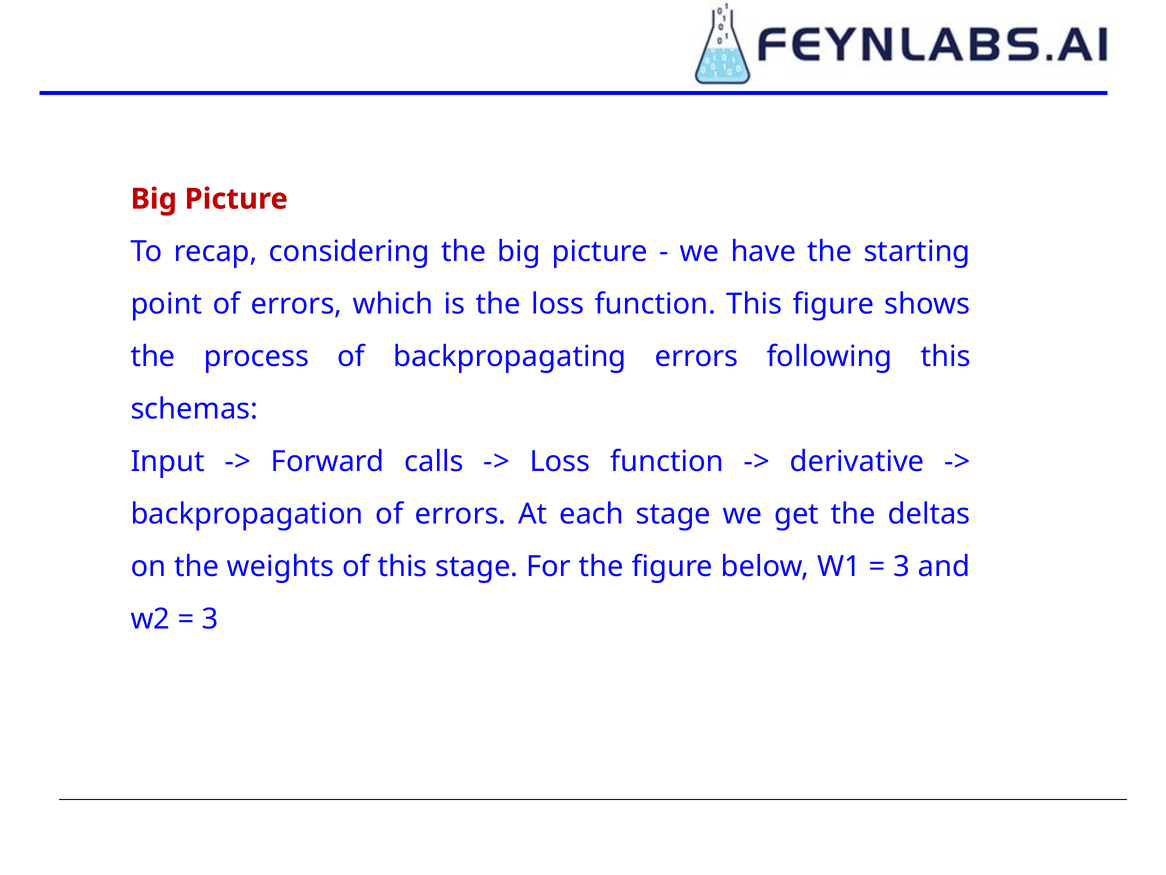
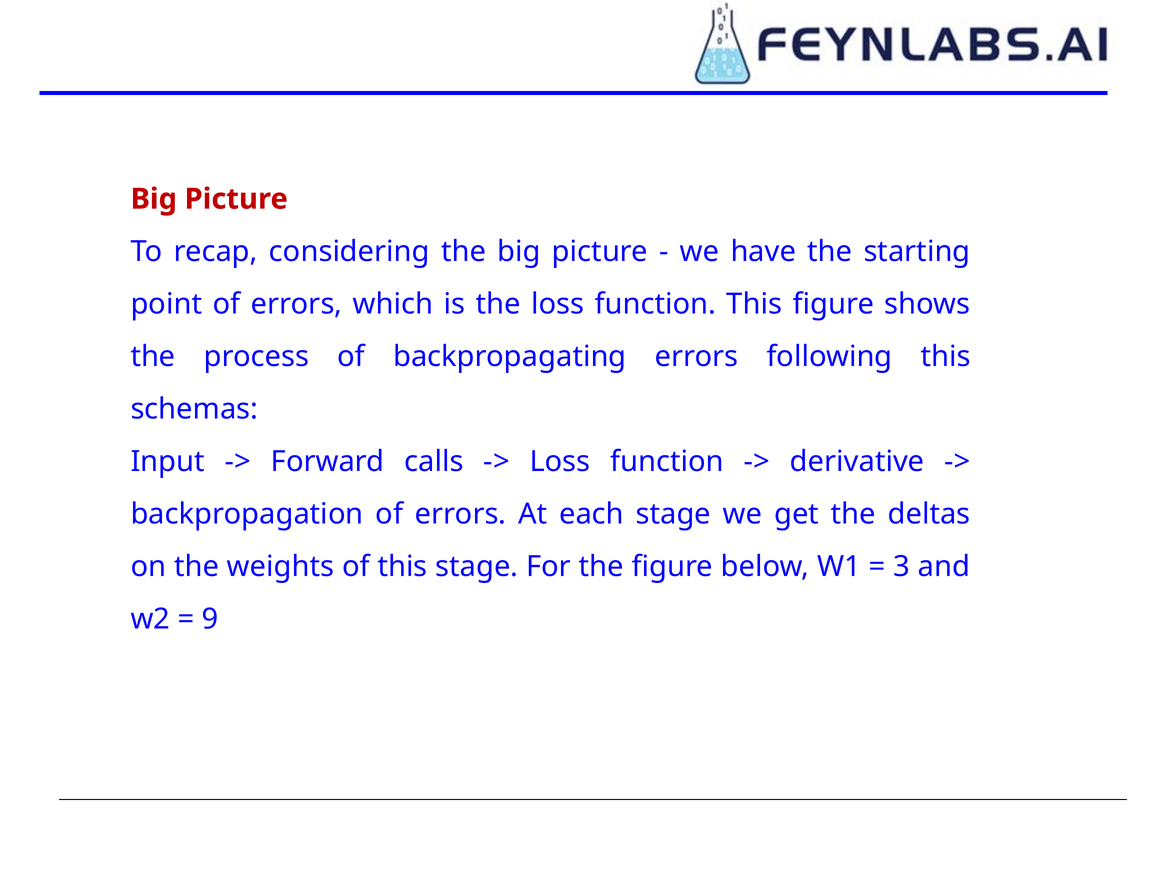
3 at (210, 619): 3 -> 9
